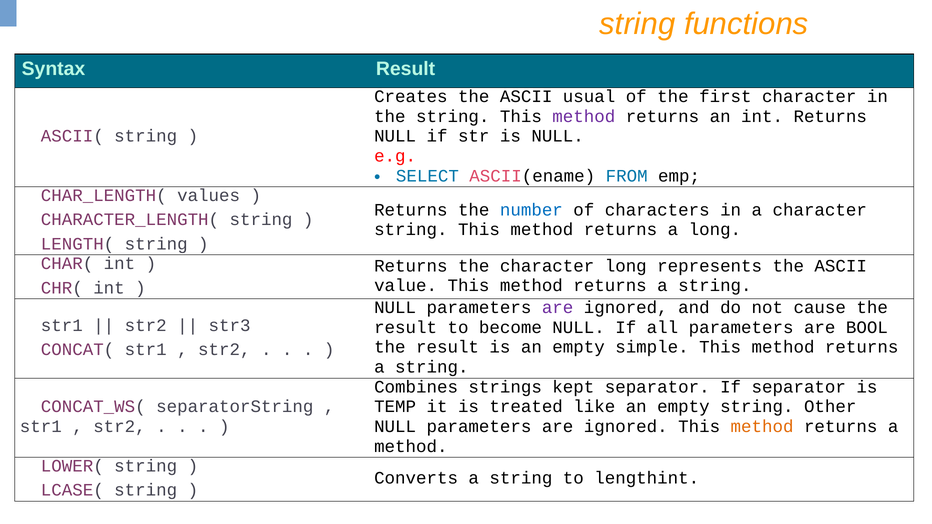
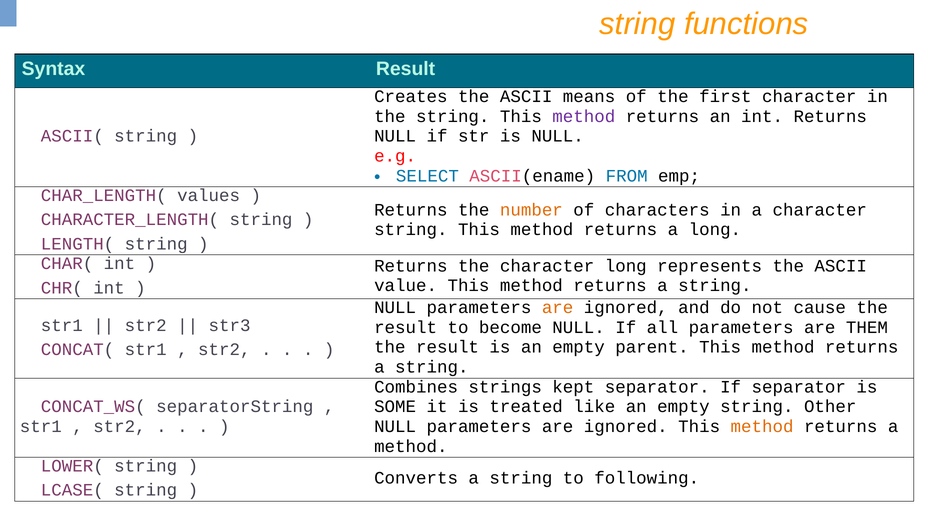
usual: usual -> means
number colour: blue -> orange
are at (558, 308) colour: purple -> orange
BOOL: BOOL -> THEM
simple: simple -> parent
TEMP: TEMP -> SOME
lengthint: lengthint -> following
